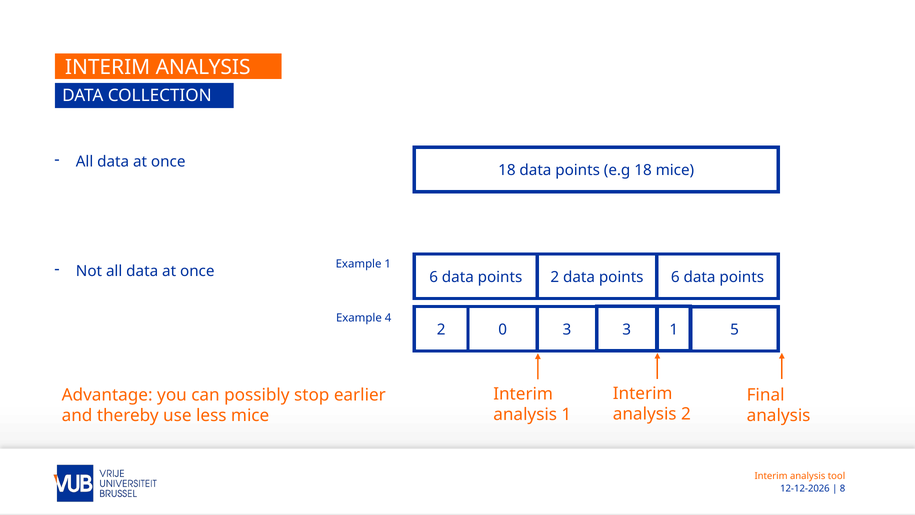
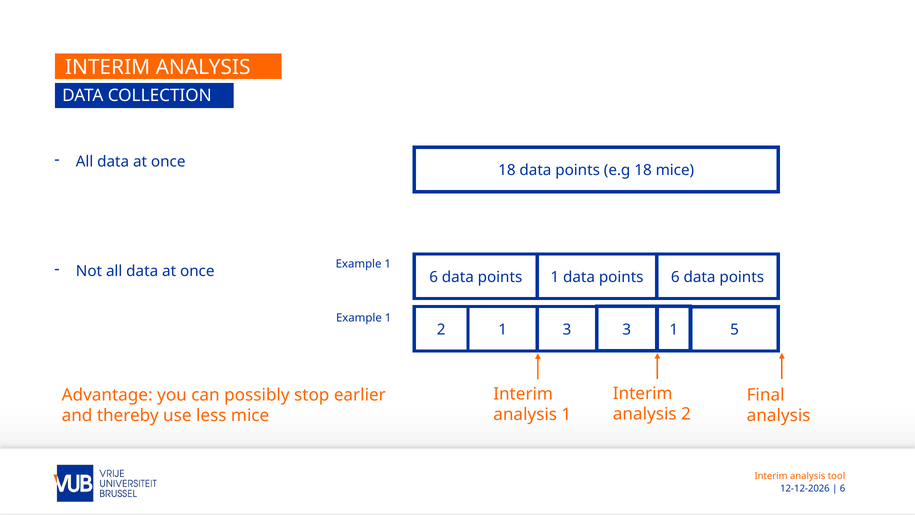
2 at (555, 277): 2 -> 1
4 at (388, 318): 4 -> 1
2 0: 0 -> 1
8 at (843, 488): 8 -> 6
